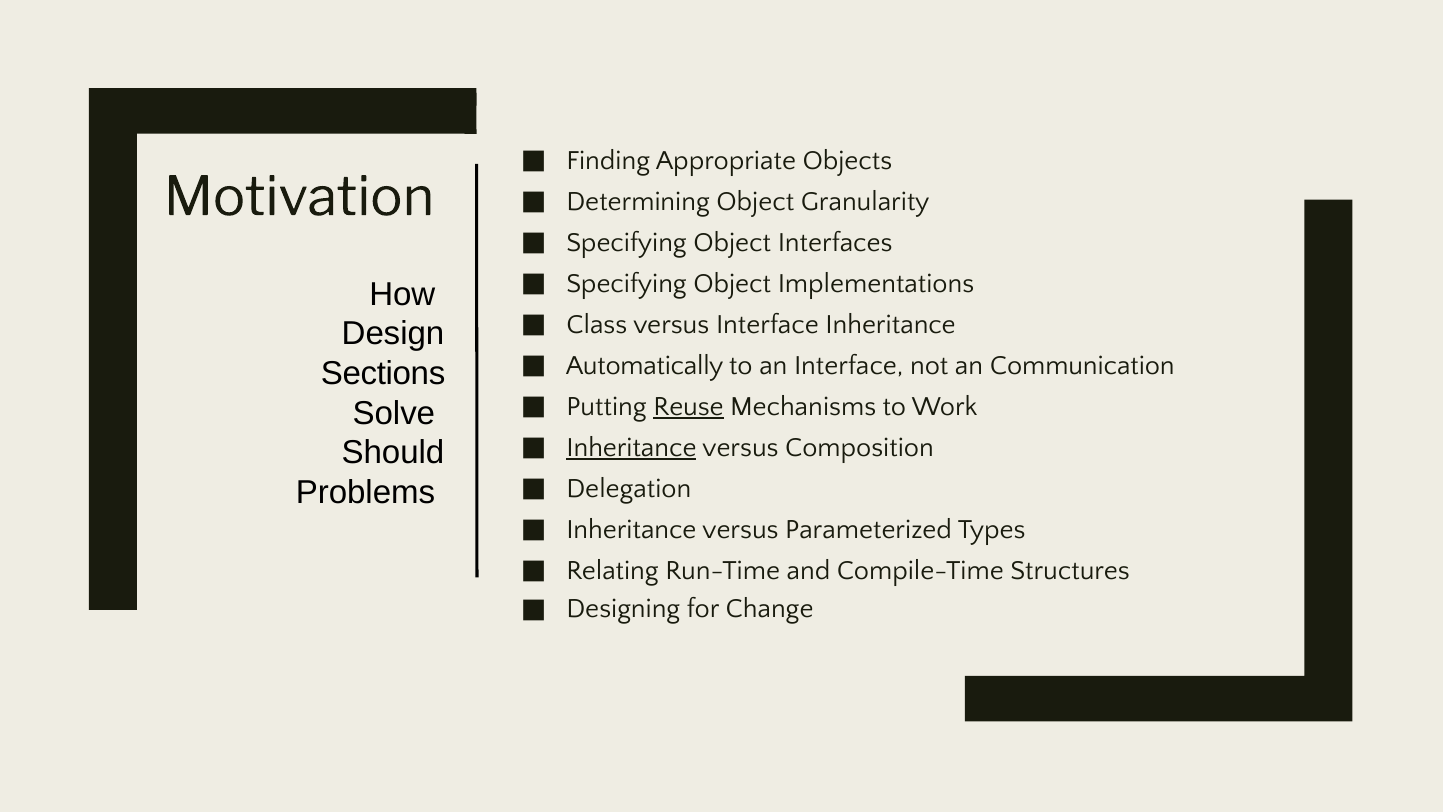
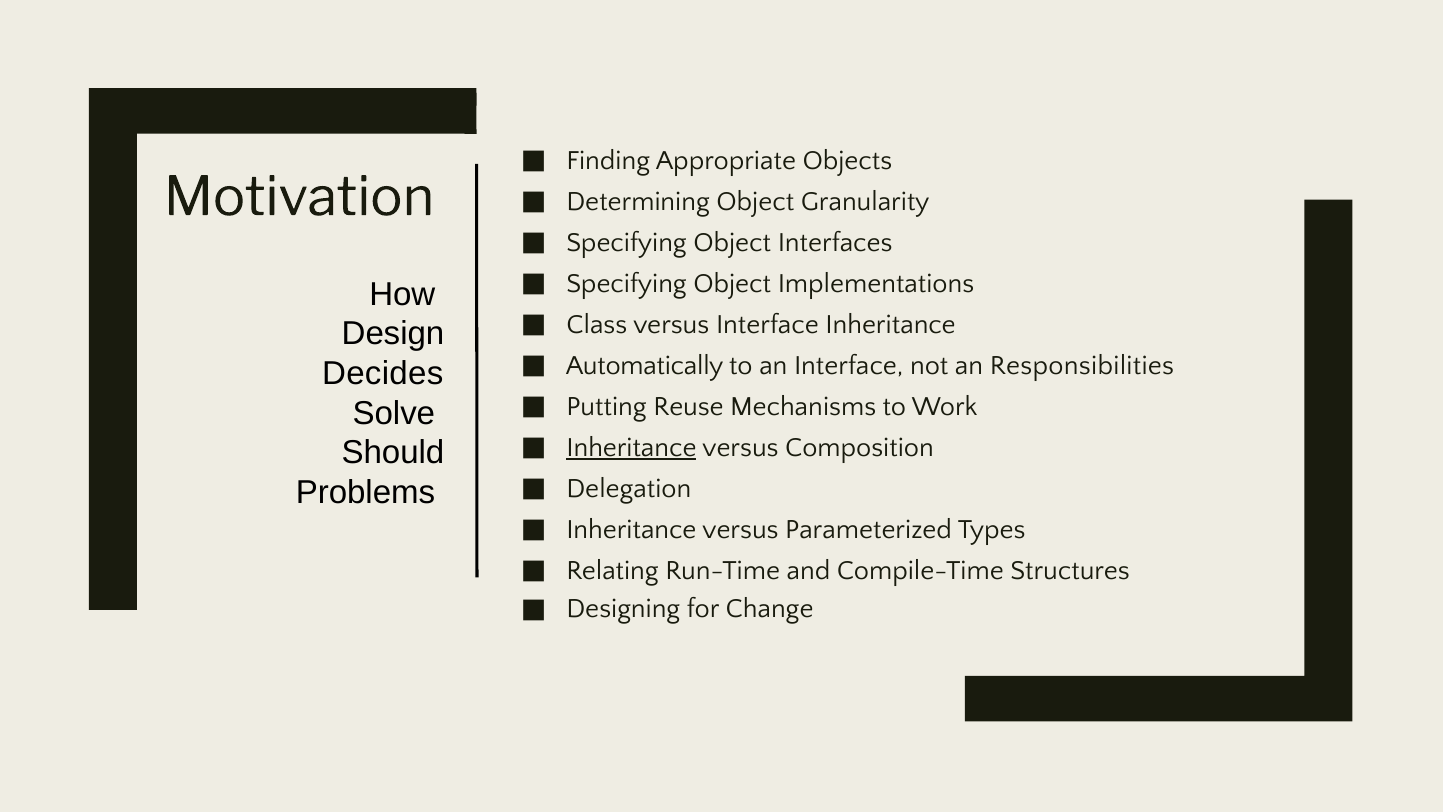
Communication: Communication -> Responsibilities
Sections: Sections -> Decides
Reuse underline: present -> none
